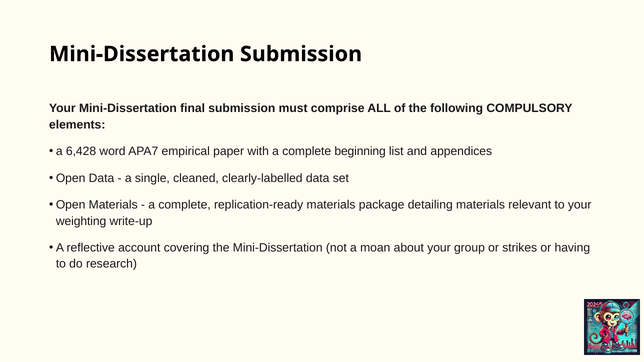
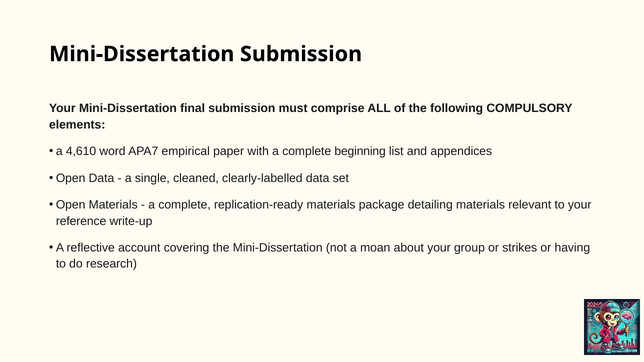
6,428: 6,428 -> 4,610
weighting: weighting -> reference
